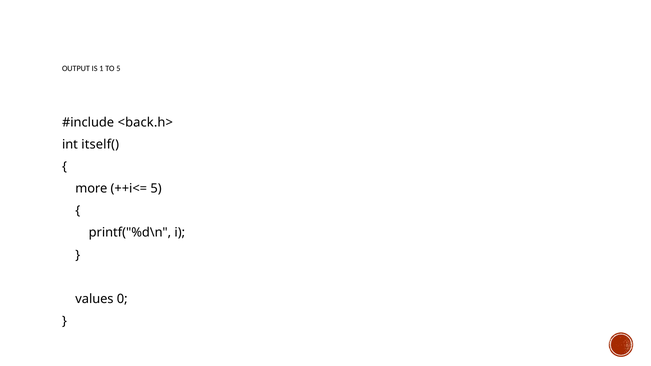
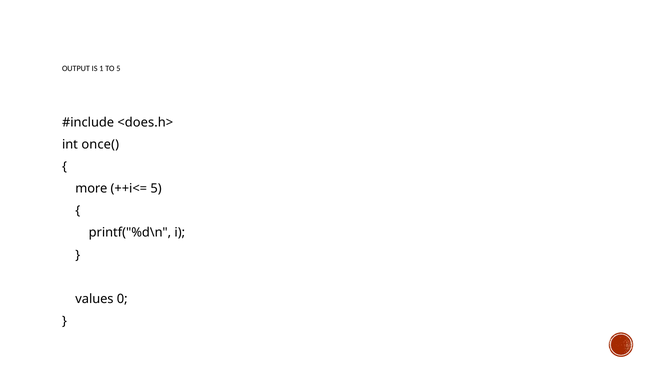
<back.h>: <back.h> -> <does.h>
itself(: itself( -> once(
